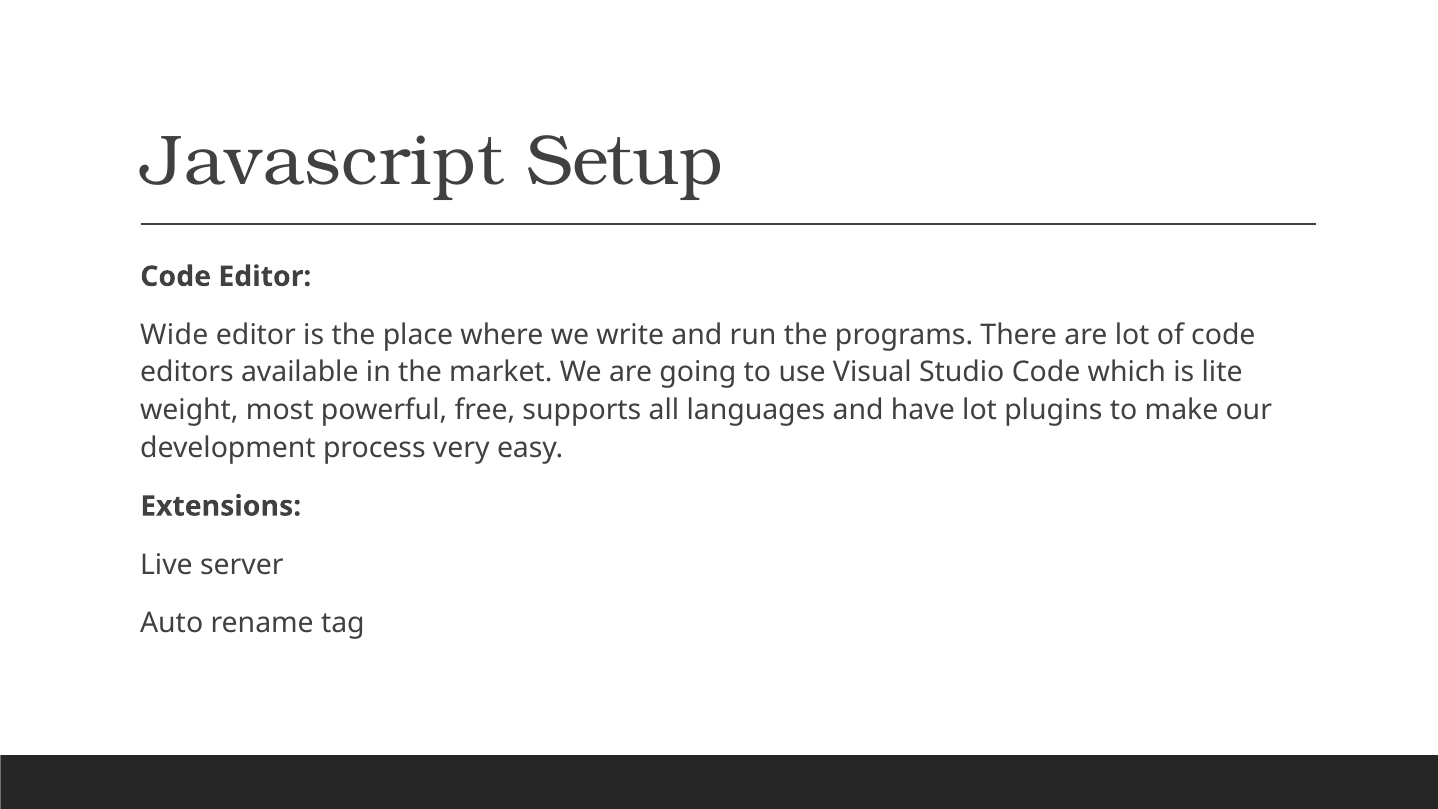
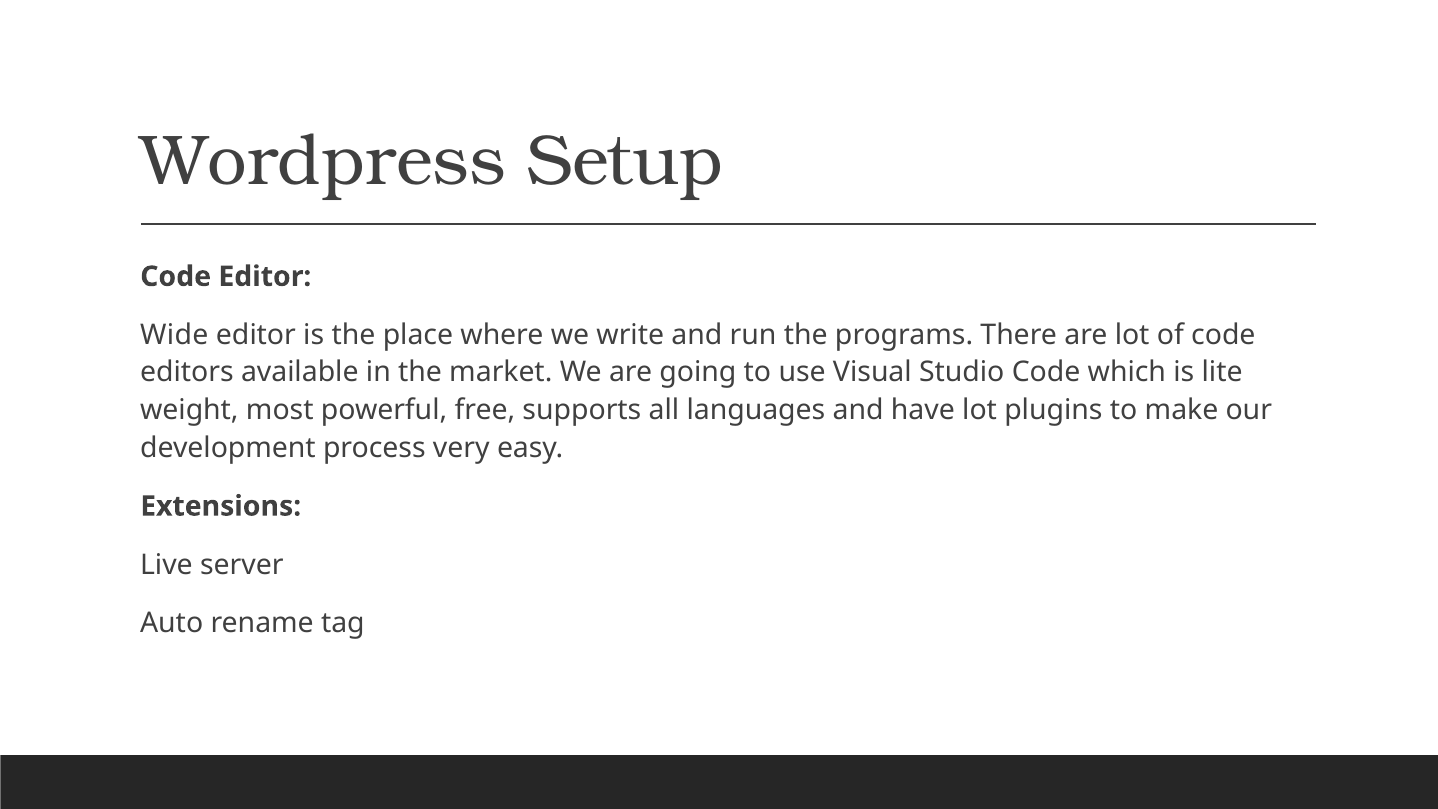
Javascript: Javascript -> Wordpress
